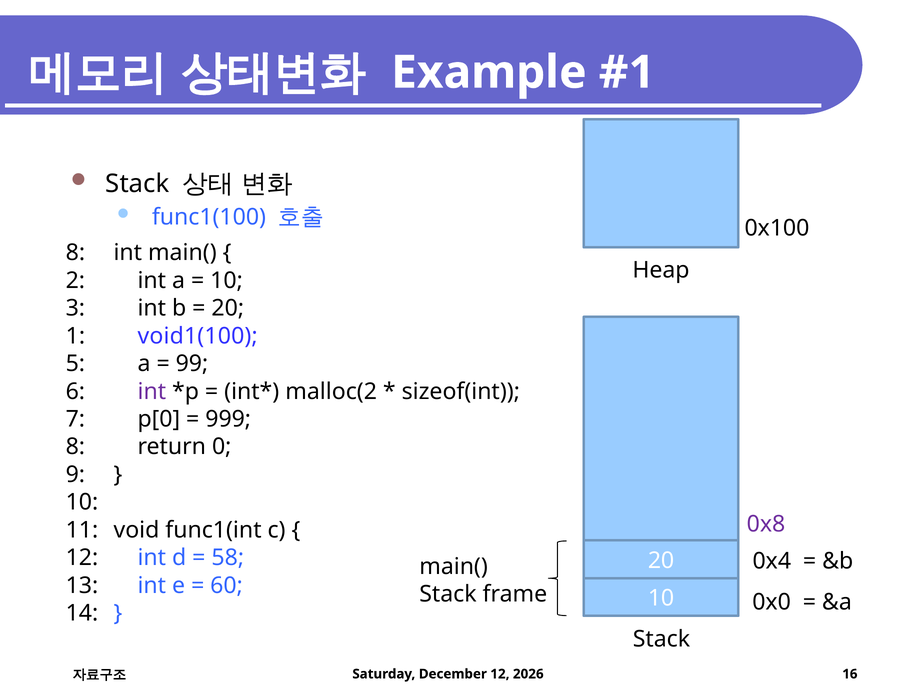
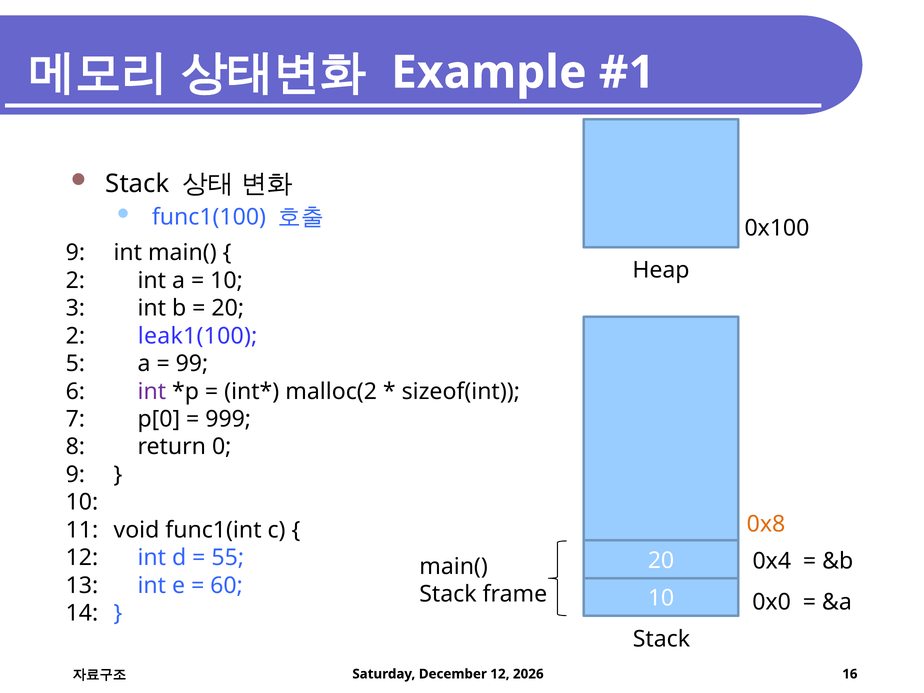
8 at (75, 253): 8 -> 9
1 at (75, 336): 1 -> 2
void1(100: void1(100 -> leak1(100
0x8 colour: purple -> orange
58: 58 -> 55
